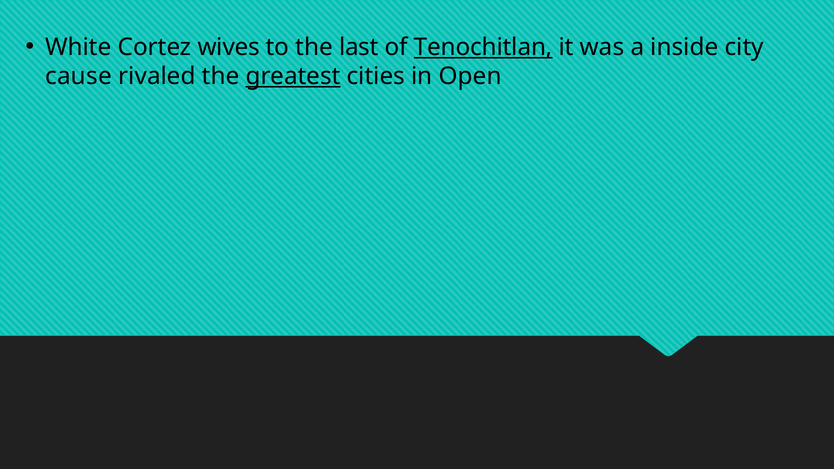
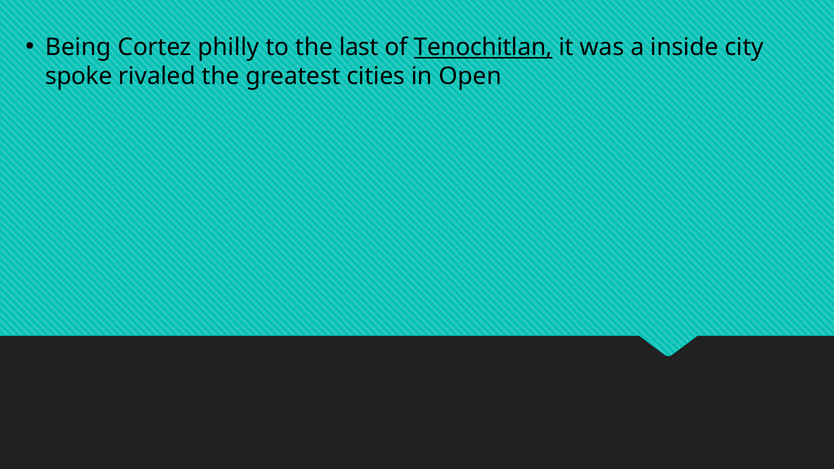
White: White -> Being
wives: wives -> philly
cause: cause -> spoke
greatest underline: present -> none
